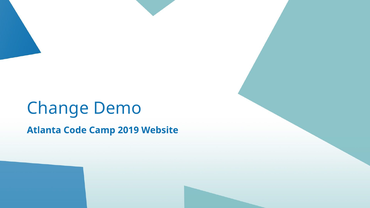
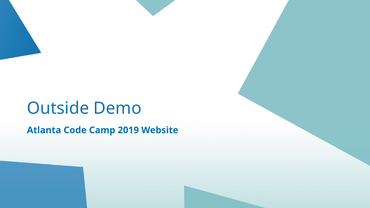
Change: Change -> Outside
